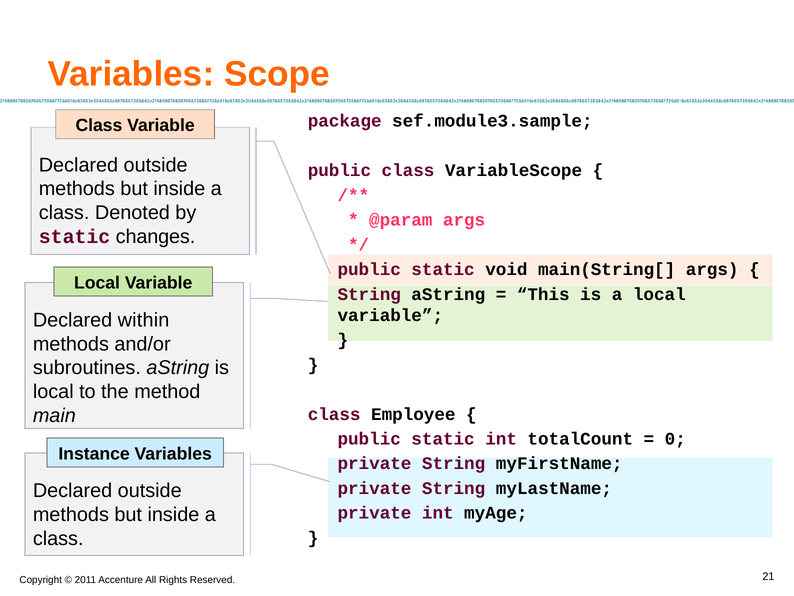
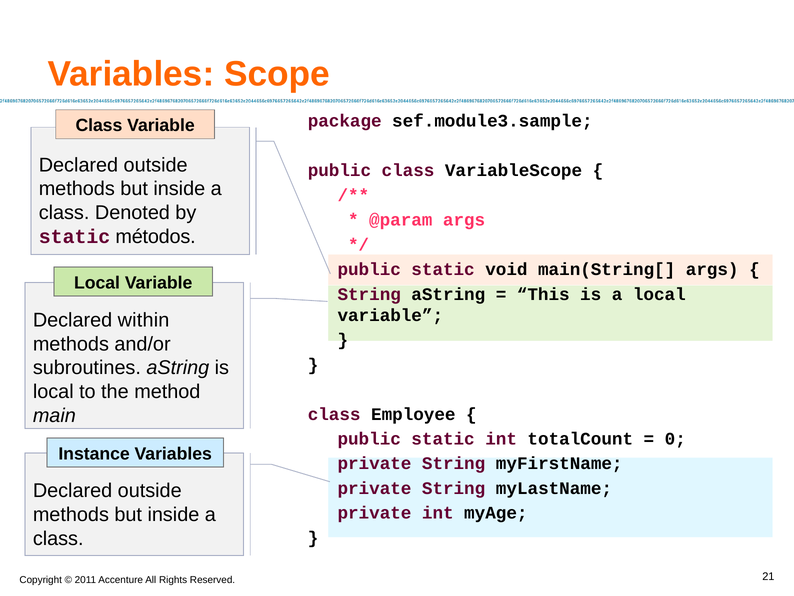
changes: changes -> métodos
